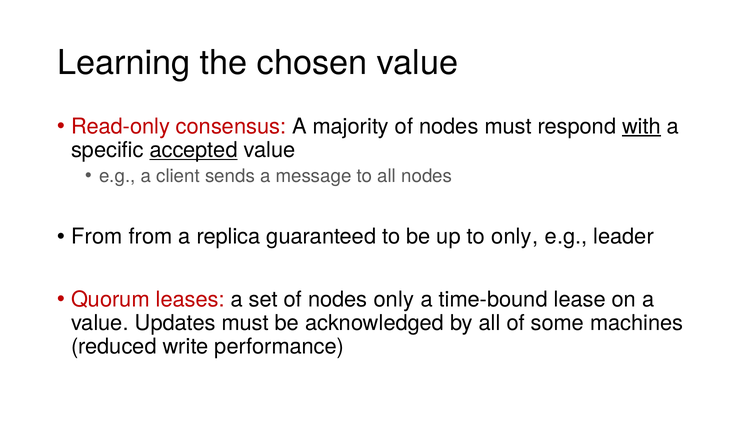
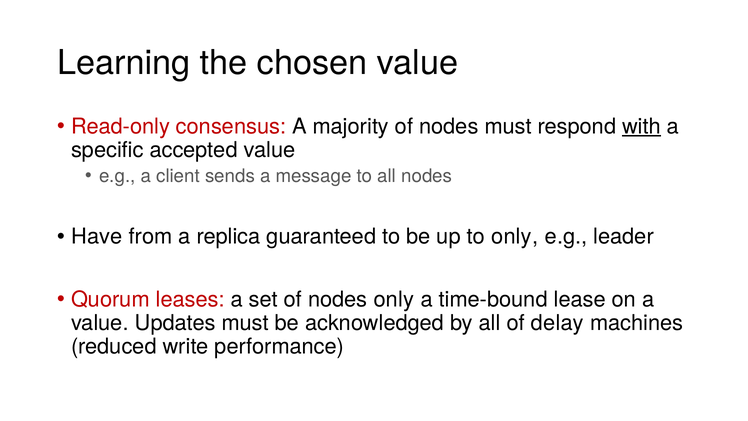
accepted underline: present -> none
From at (97, 237): From -> Have
some: some -> delay
